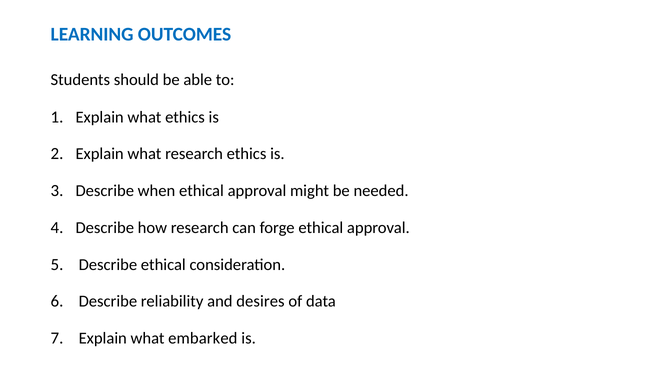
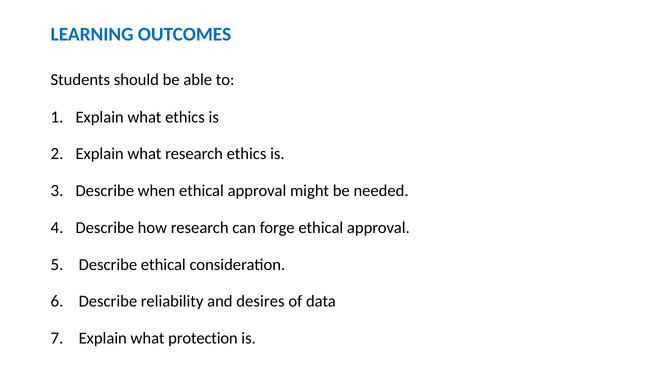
embarked: embarked -> protection
